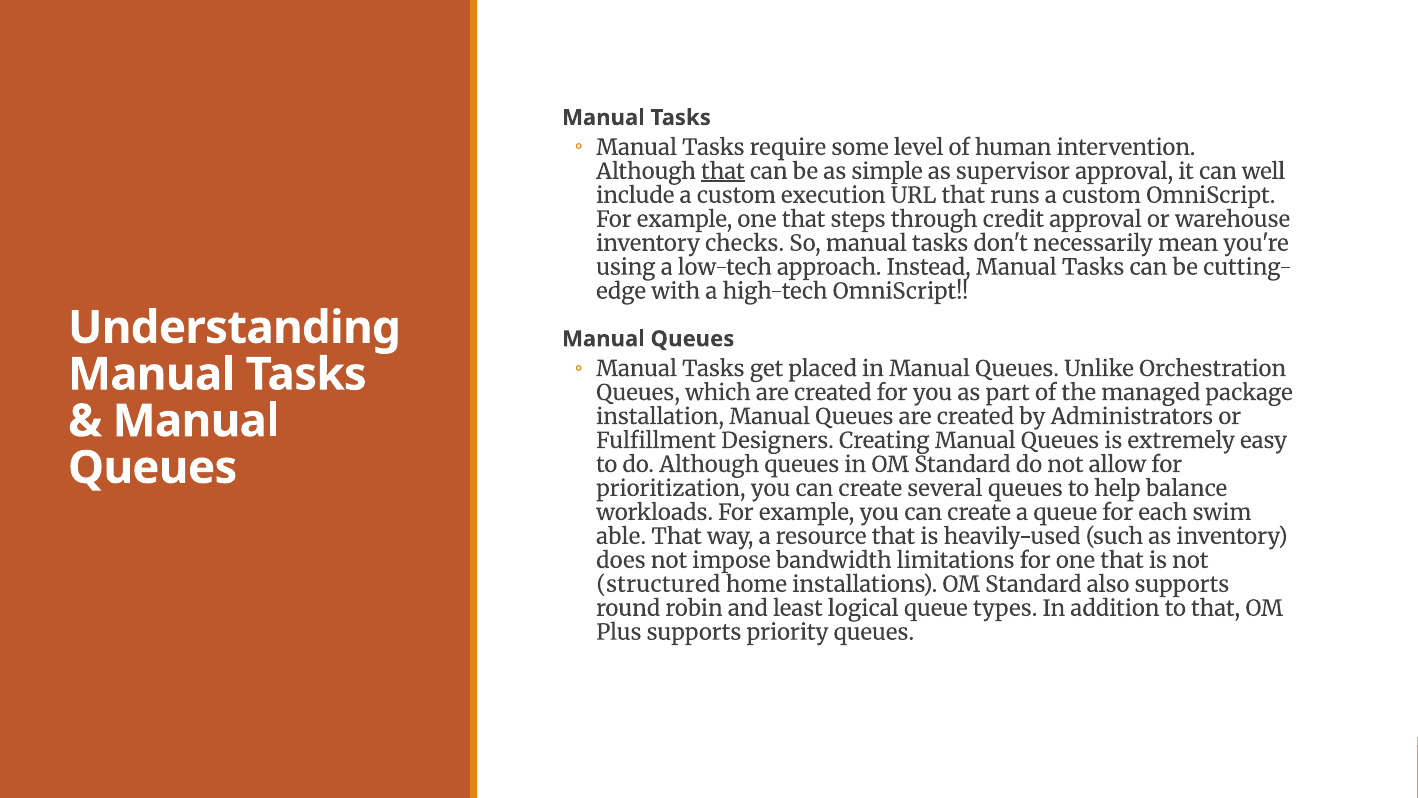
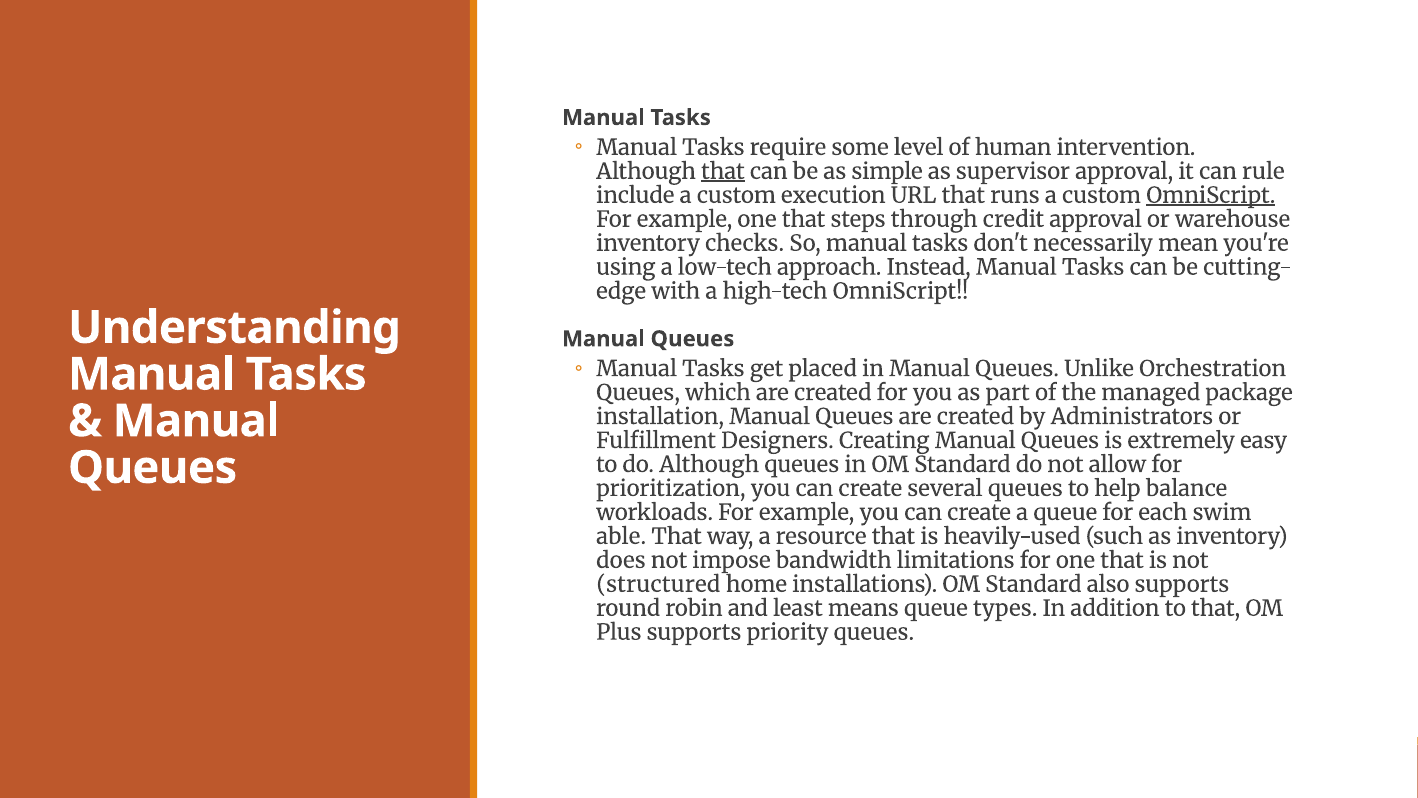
well: well -> rule
OmniScript at (1211, 195) underline: none -> present
logical: logical -> means
